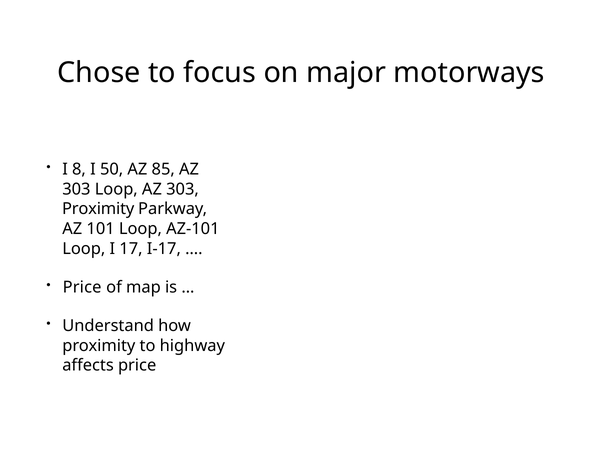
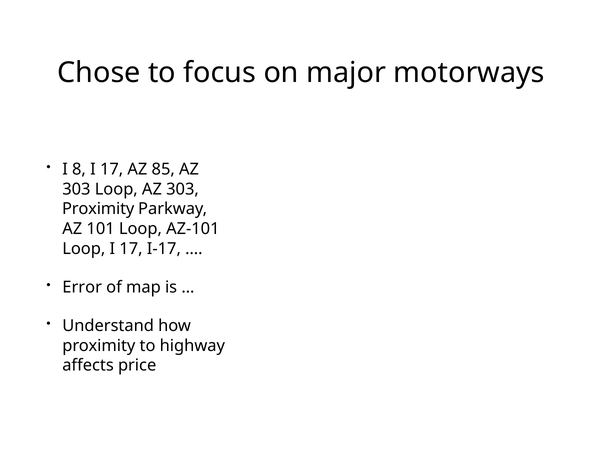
8 I 50: 50 -> 17
Price at (82, 287): Price -> Error
